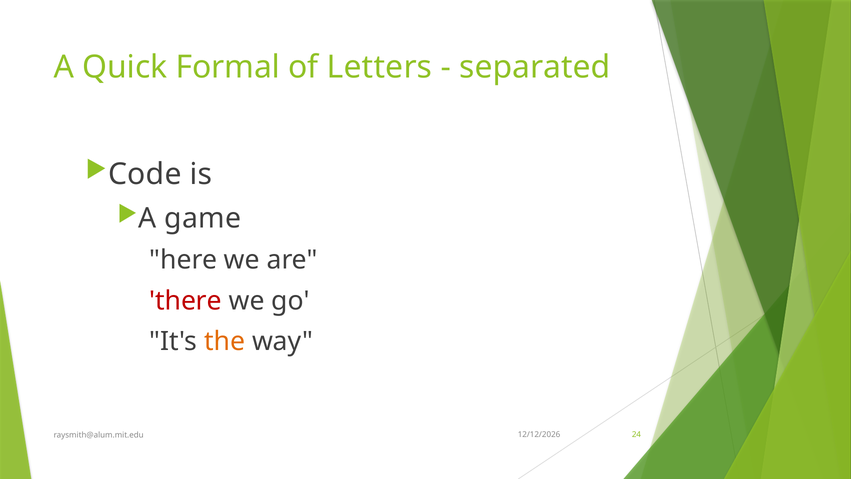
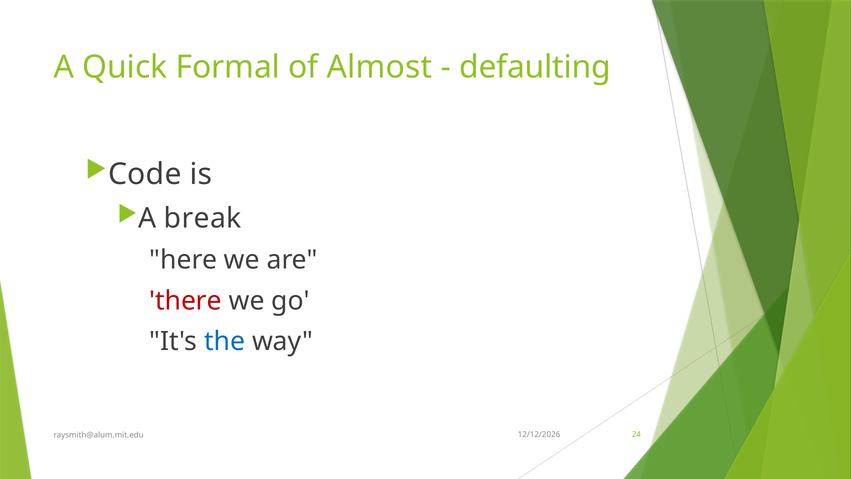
Letters: Letters -> Almost
separated: separated -> defaulting
game: game -> break
the colour: orange -> blue
